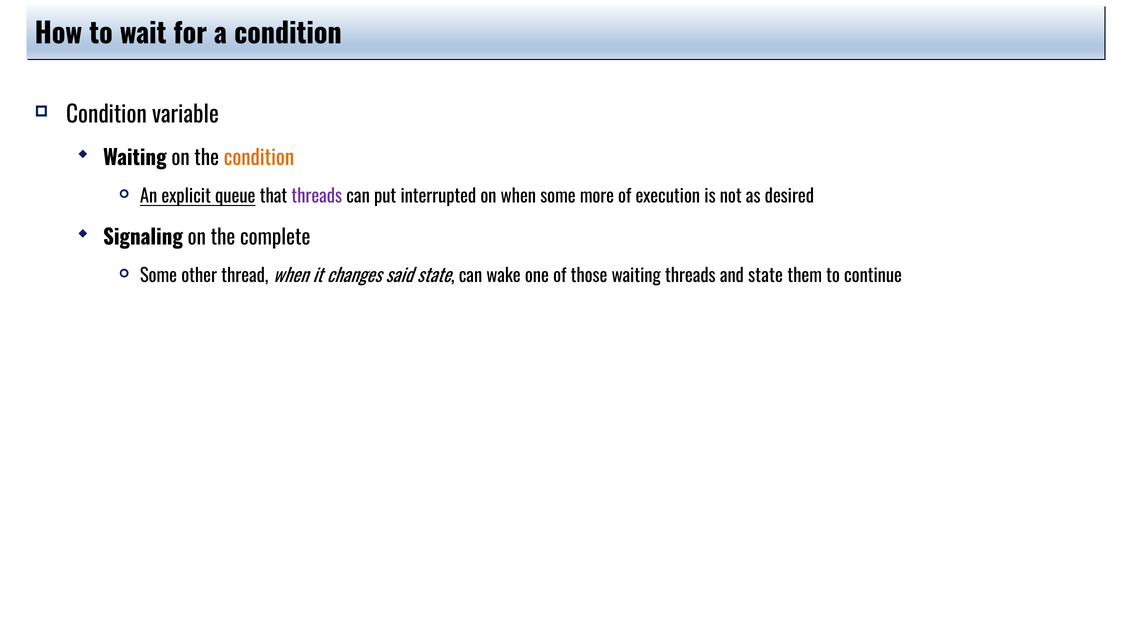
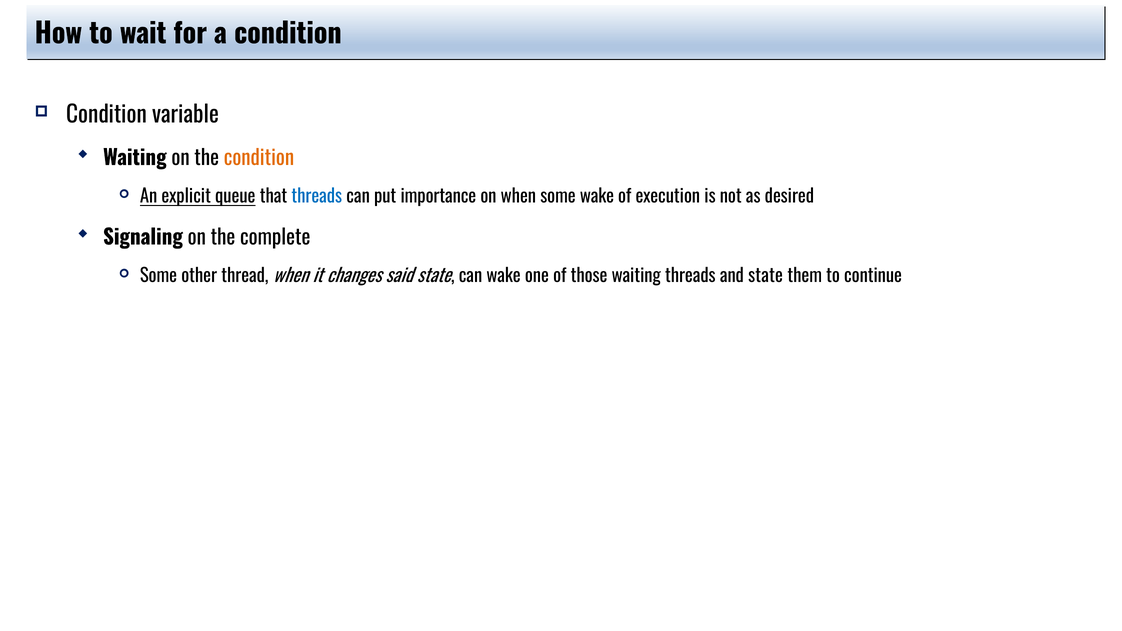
threads at (317, 197) colour: purple -> blue
interrupted: interrupted -> importance
some more: more -> wake
